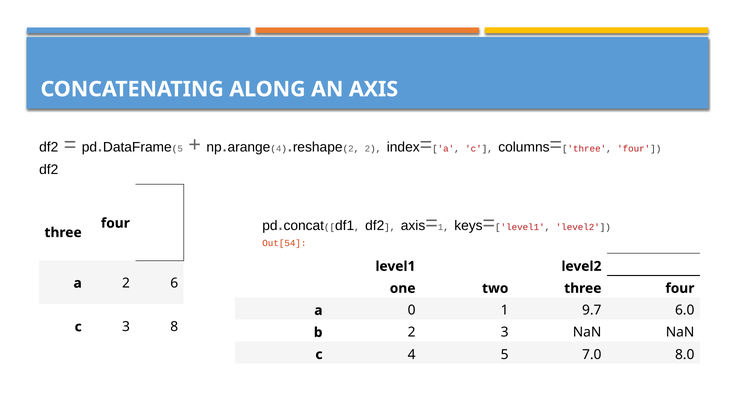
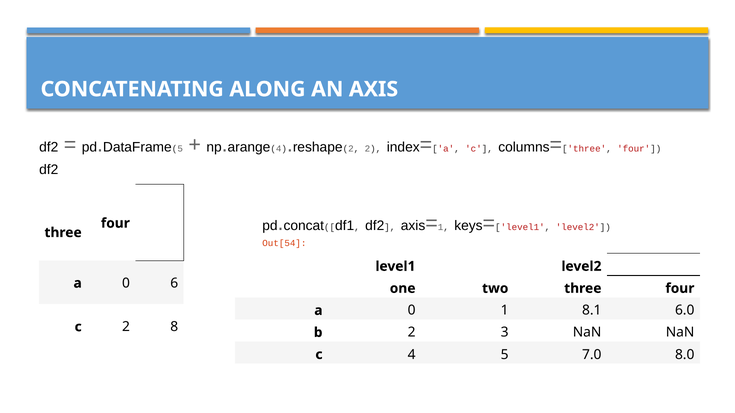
2 at (126, 283): 2 -> 0
9.7: 9.7 -> 8.1
c 3: 3 -> 2
